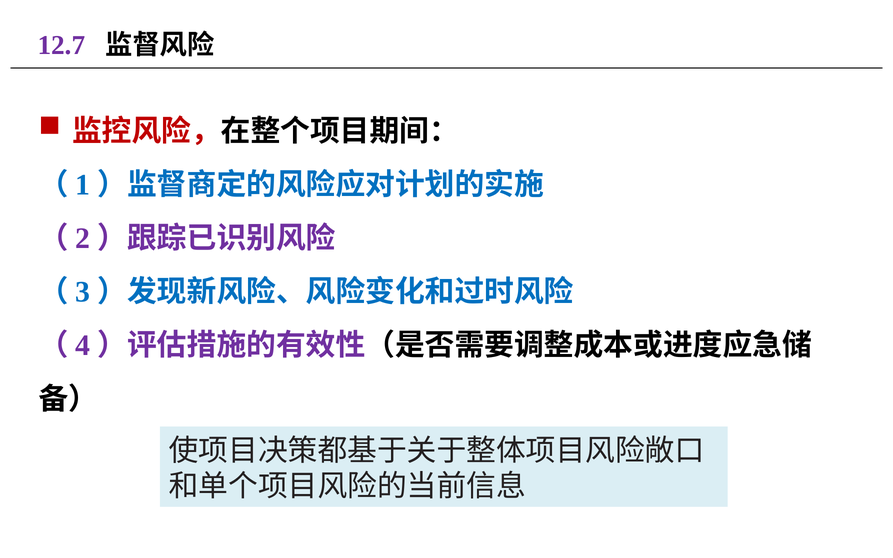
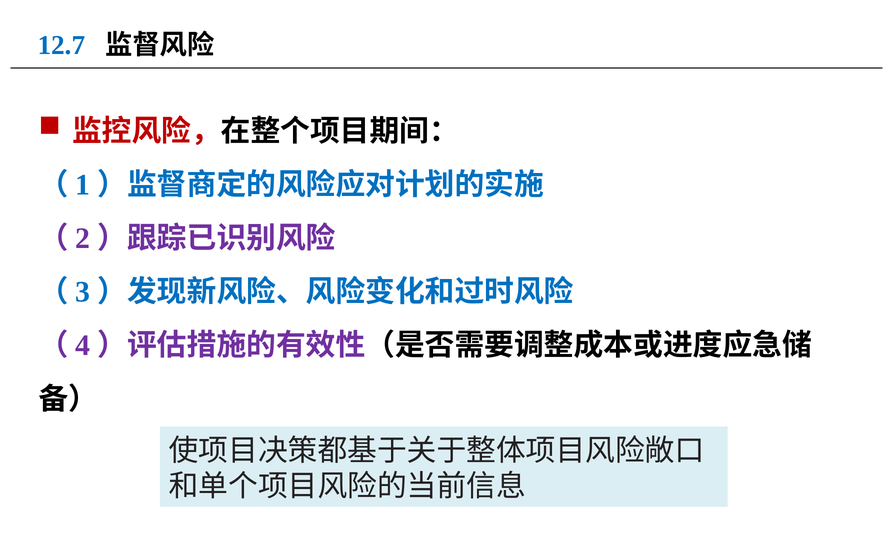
12.7 colour: purple -> blue
